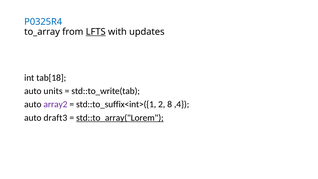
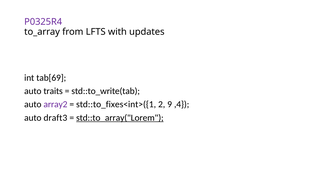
P0325R4 colour: blue -> purple
LFTS underline: present -> none
tab[18: tab[18 -> tab[69
units: units -> traits
std::to_suffix<int>({1: std::to_suffix<int>({1 -> std::to_fixes<int>({1
8: 8 -> 9
